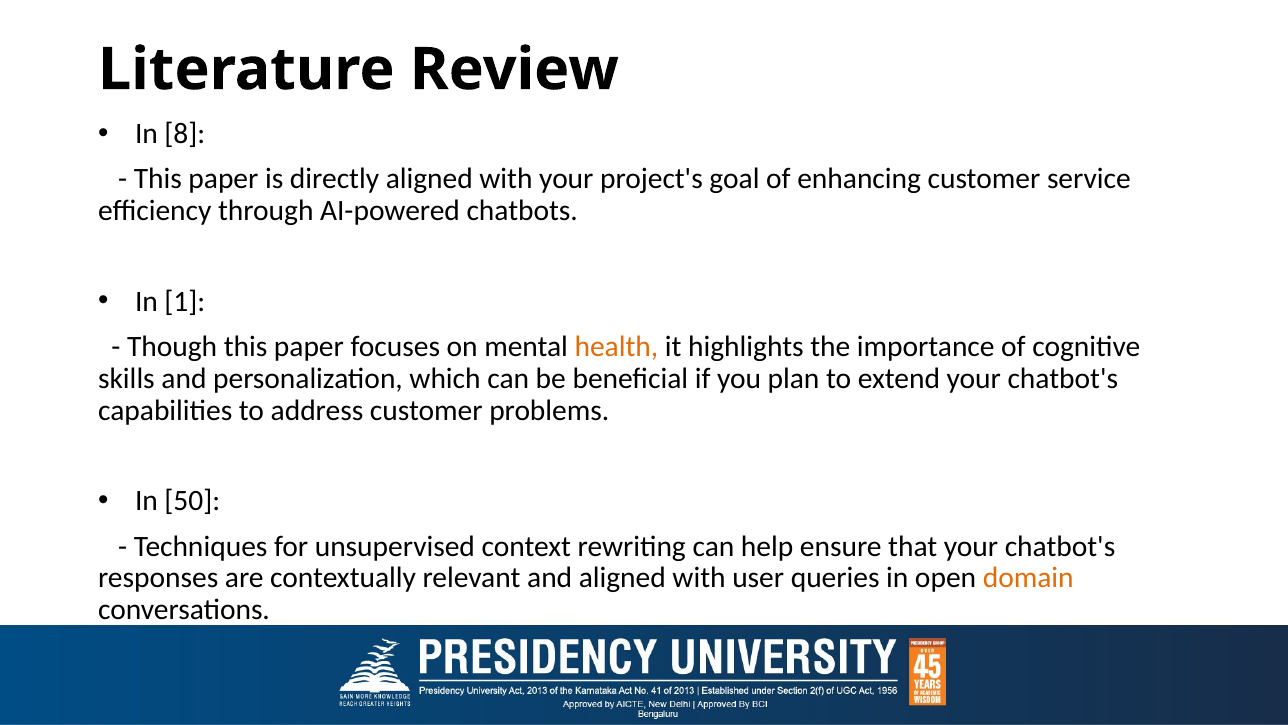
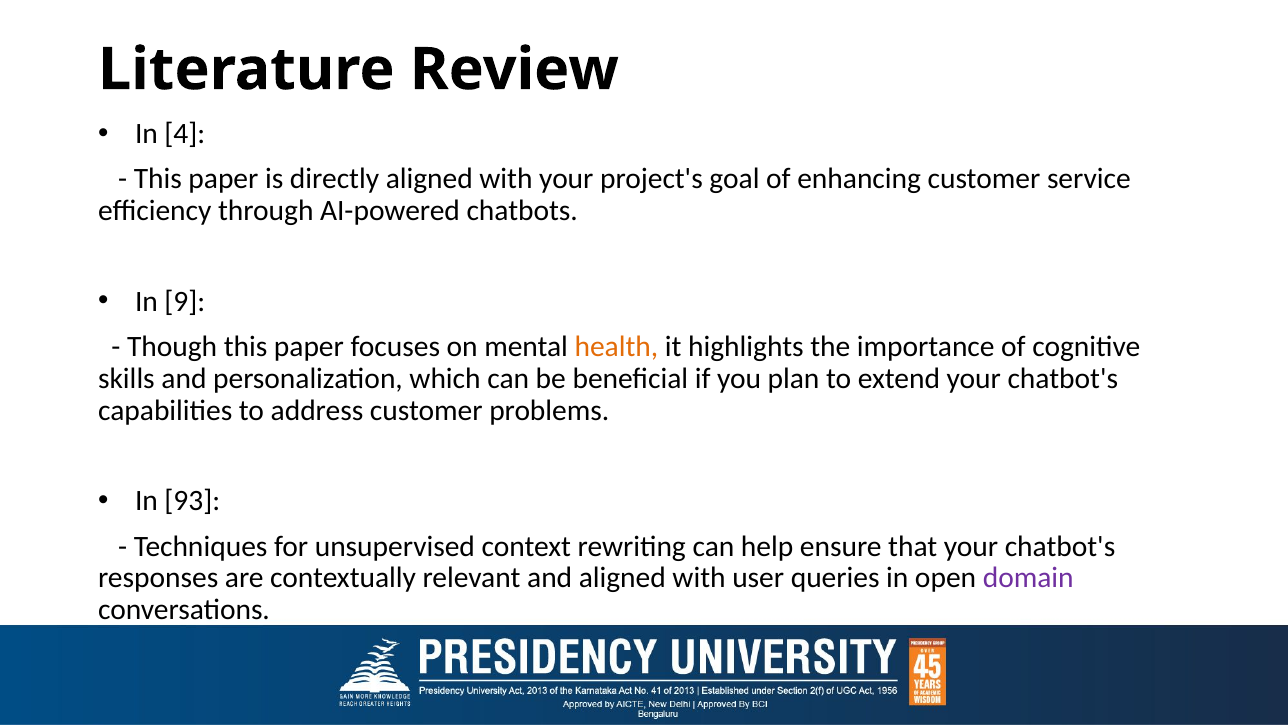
8: 8 -> 4
1: 1 -> 9
50: 50 -> 93
domain colour: orange -> purple
